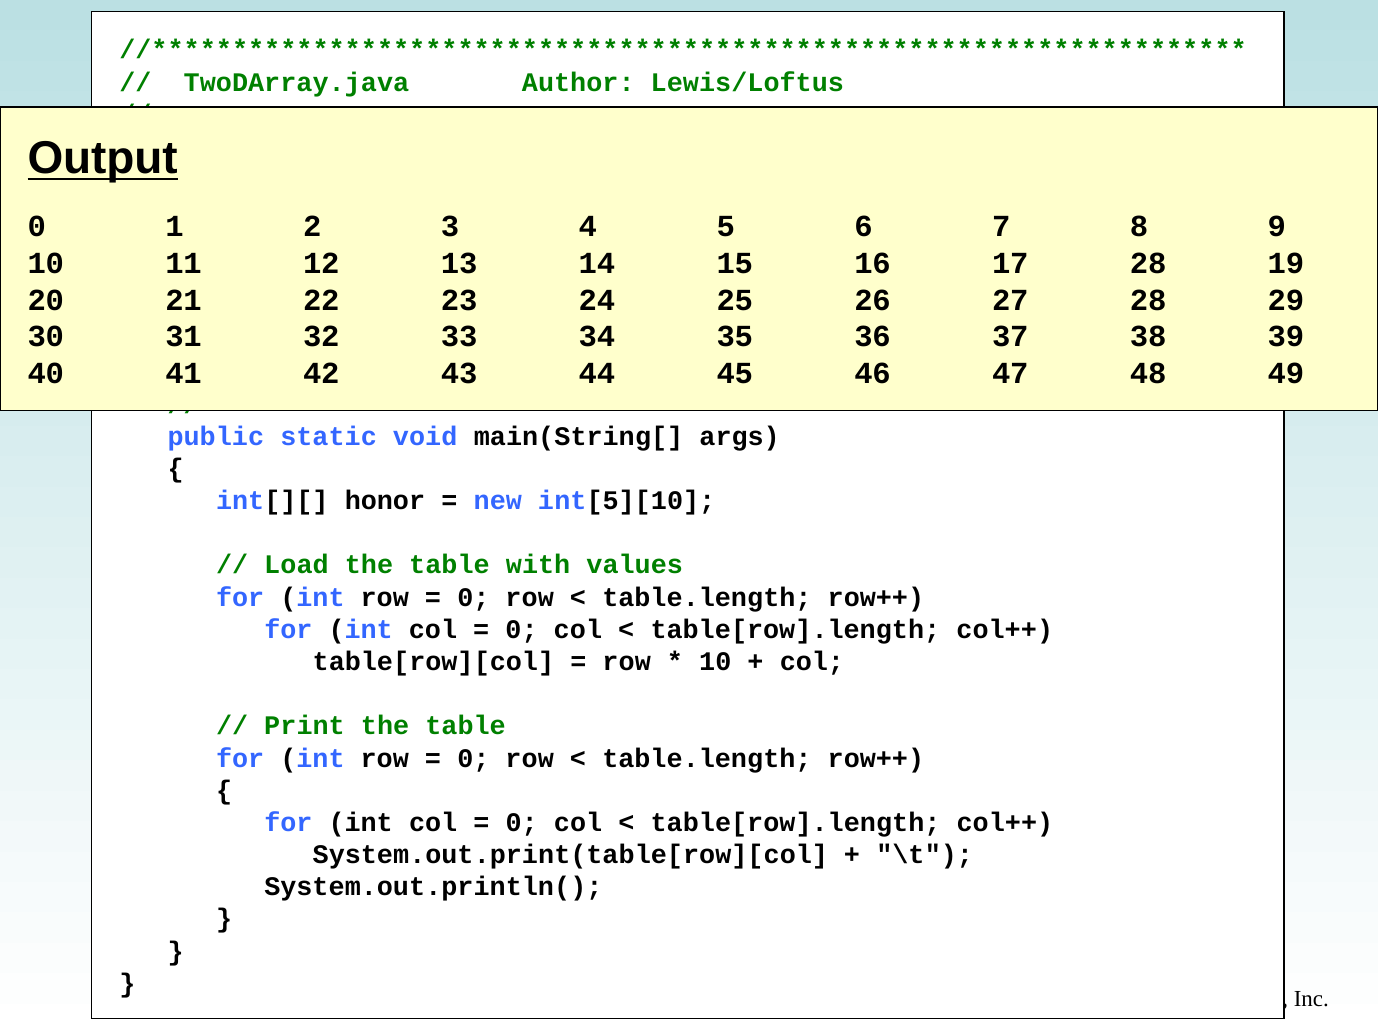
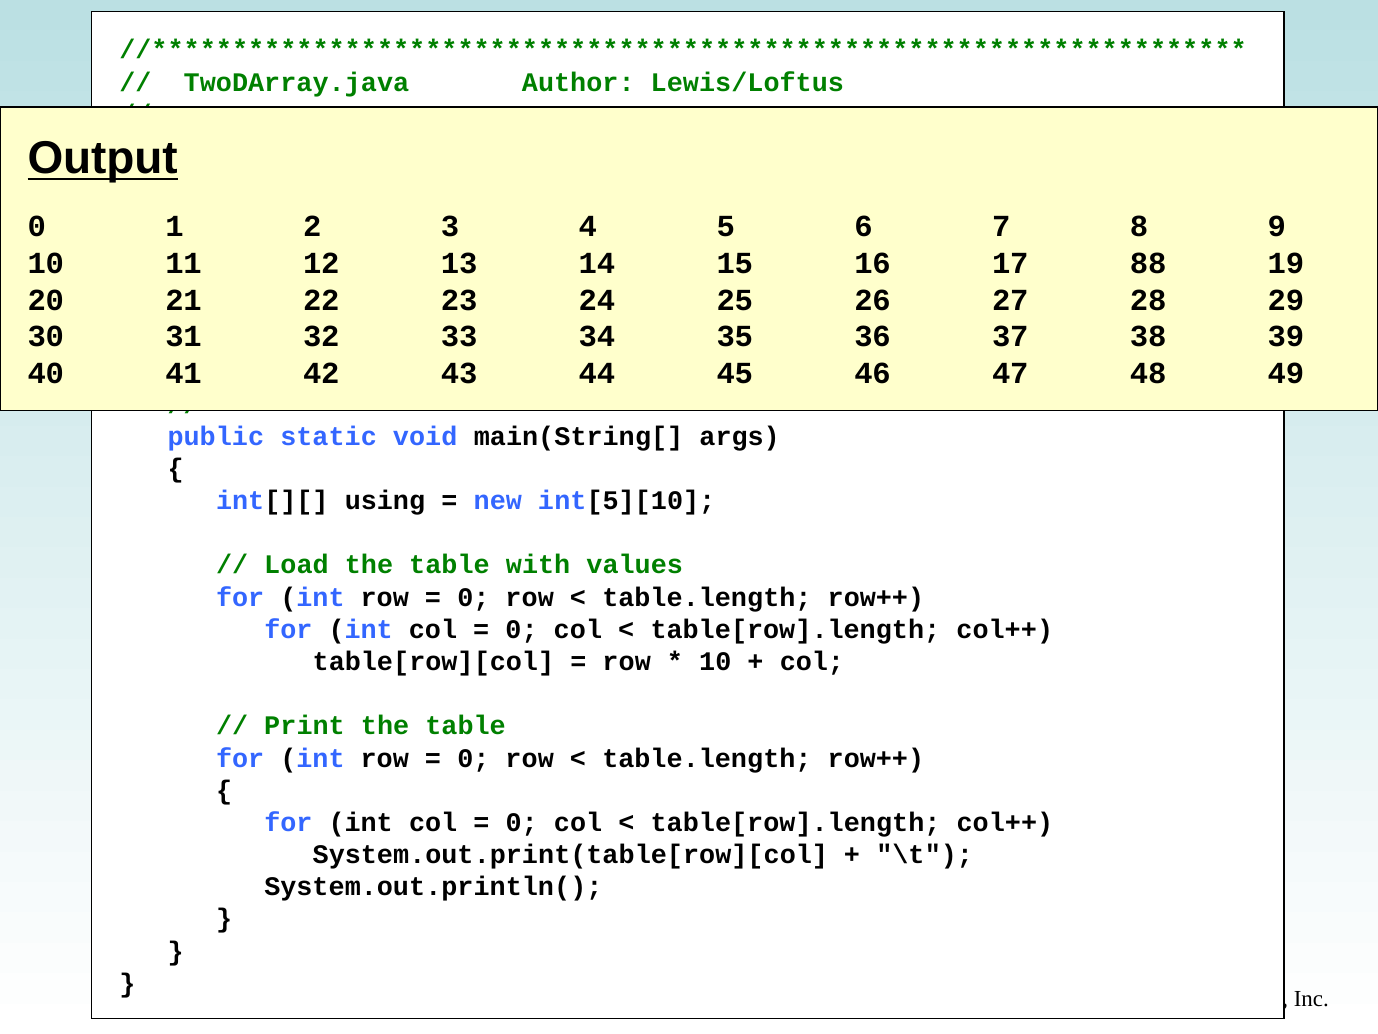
17 28: 28 -> 88
honor: honor -> using
